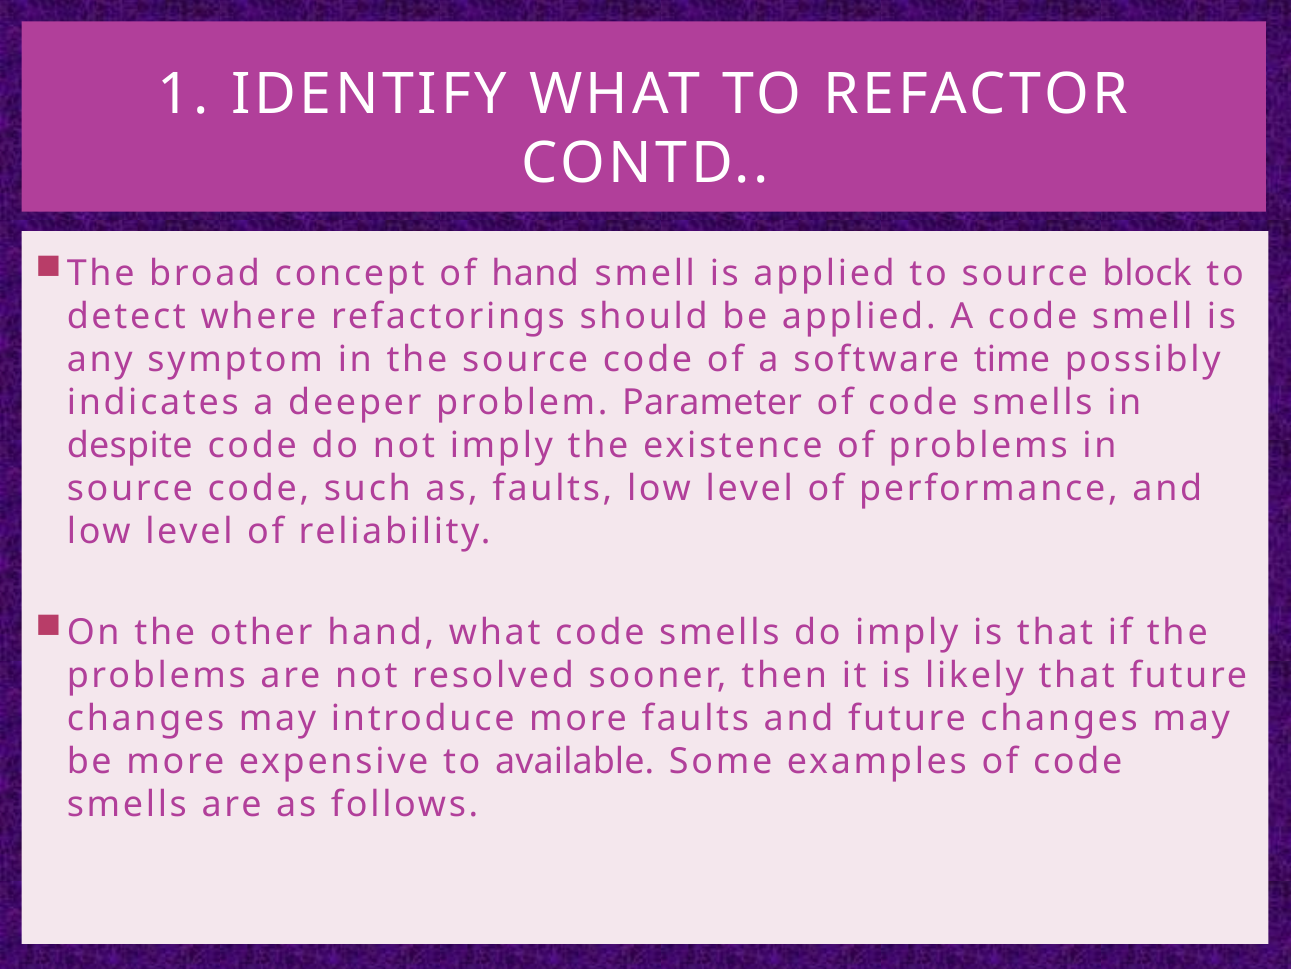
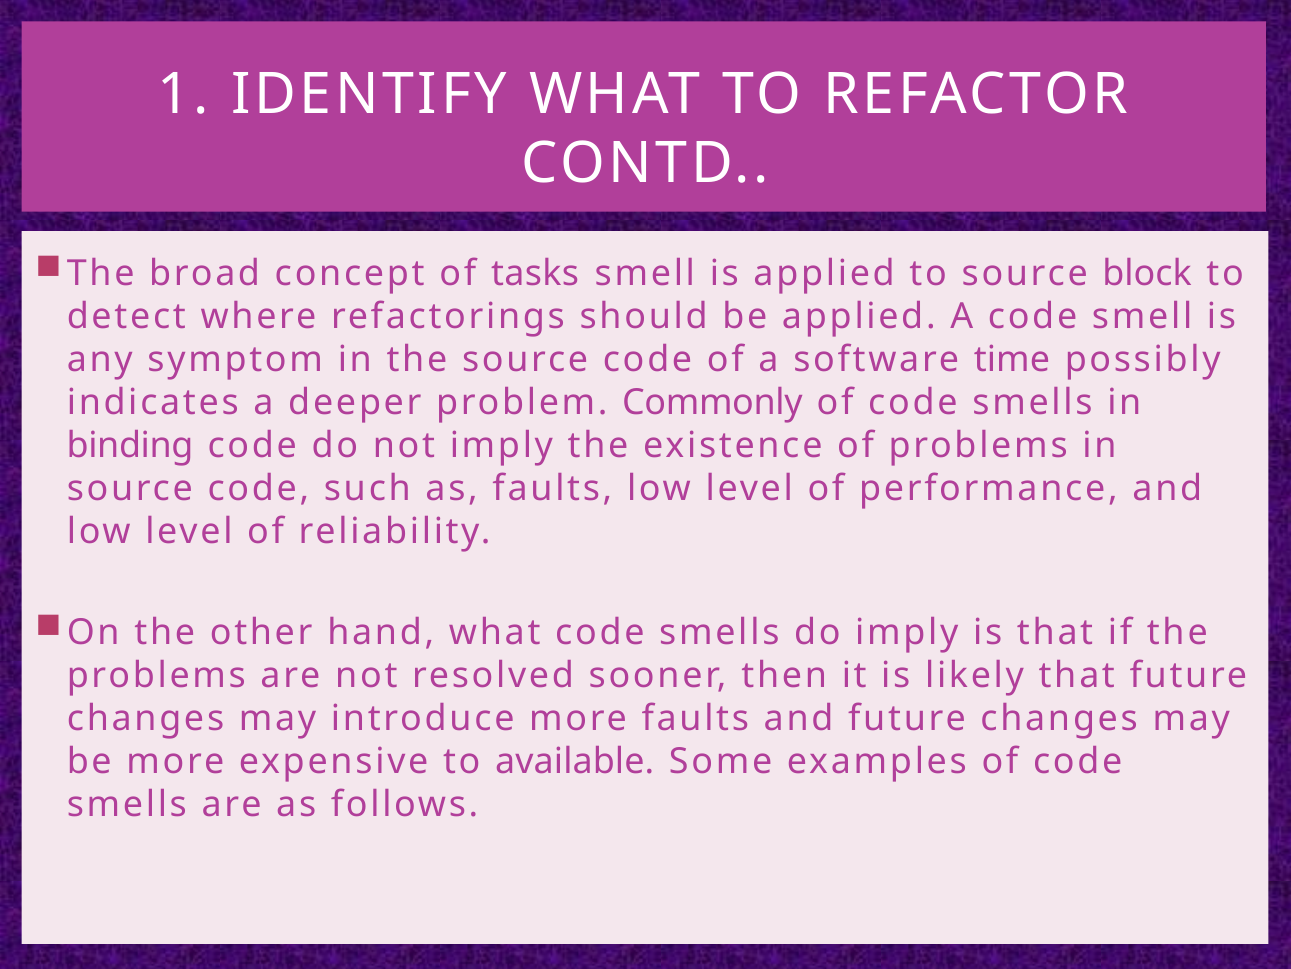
of hand: hand -> tasks
Parameter: Parameter -> Commonly
despite: despite -> binding
